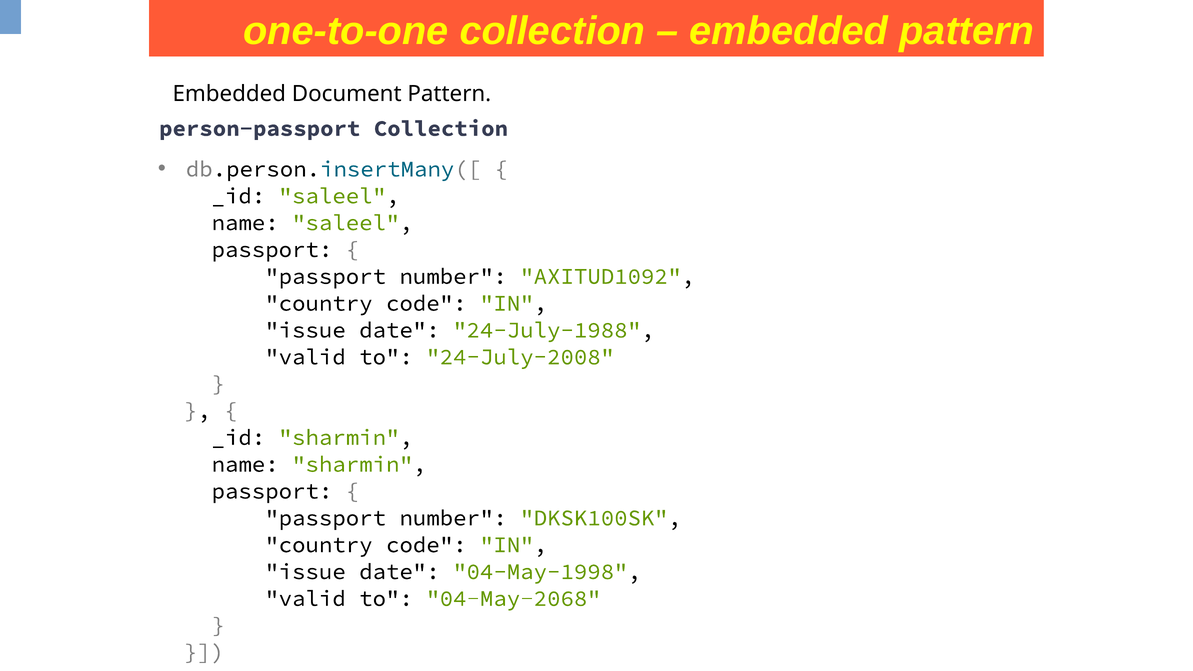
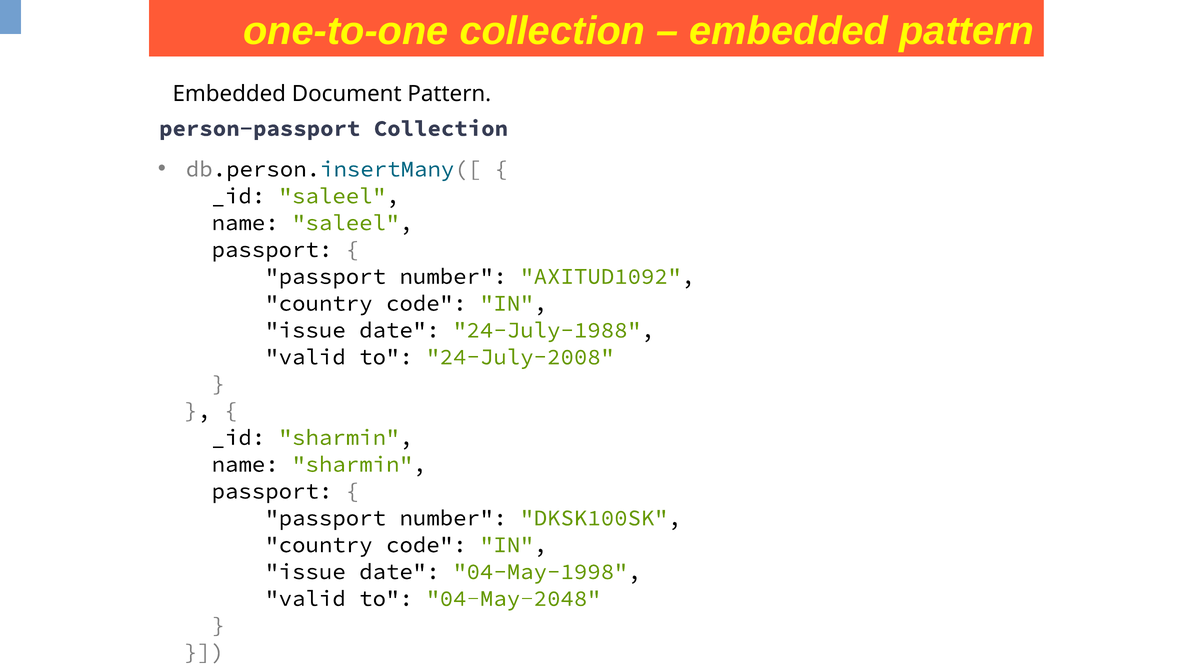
04-May-2068: 04-May-2068 -> 04-May-2048
